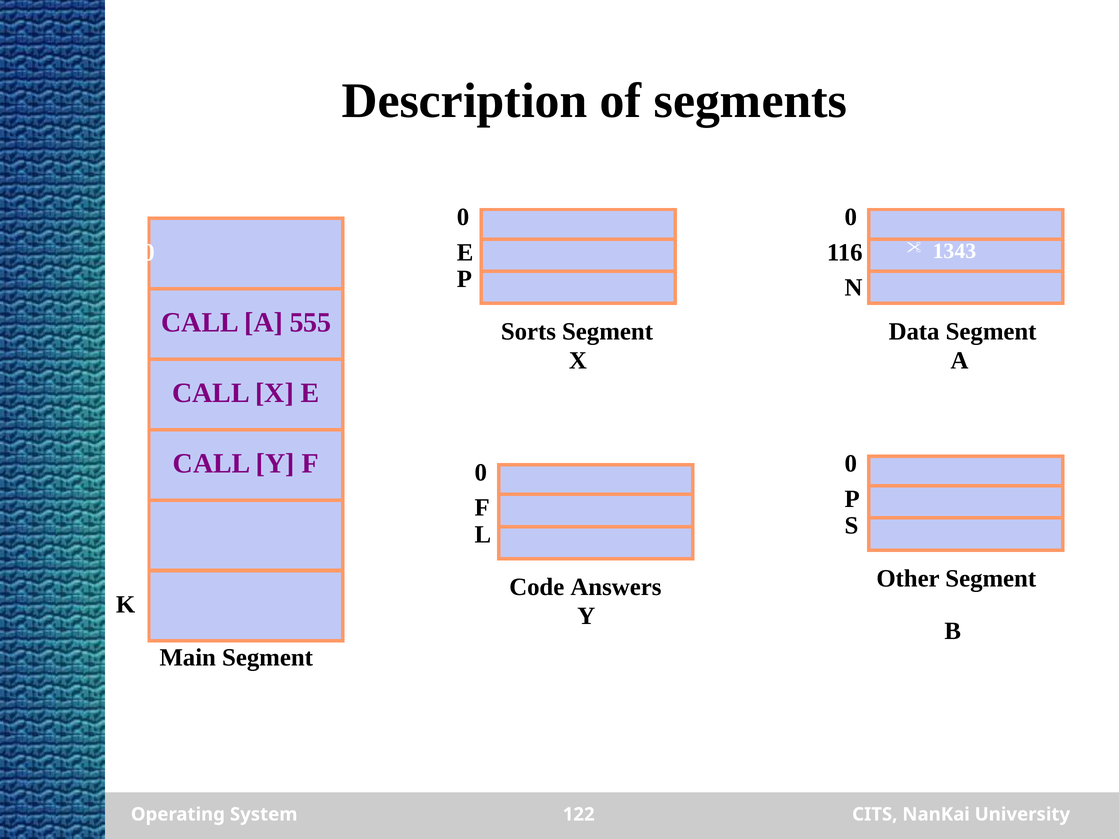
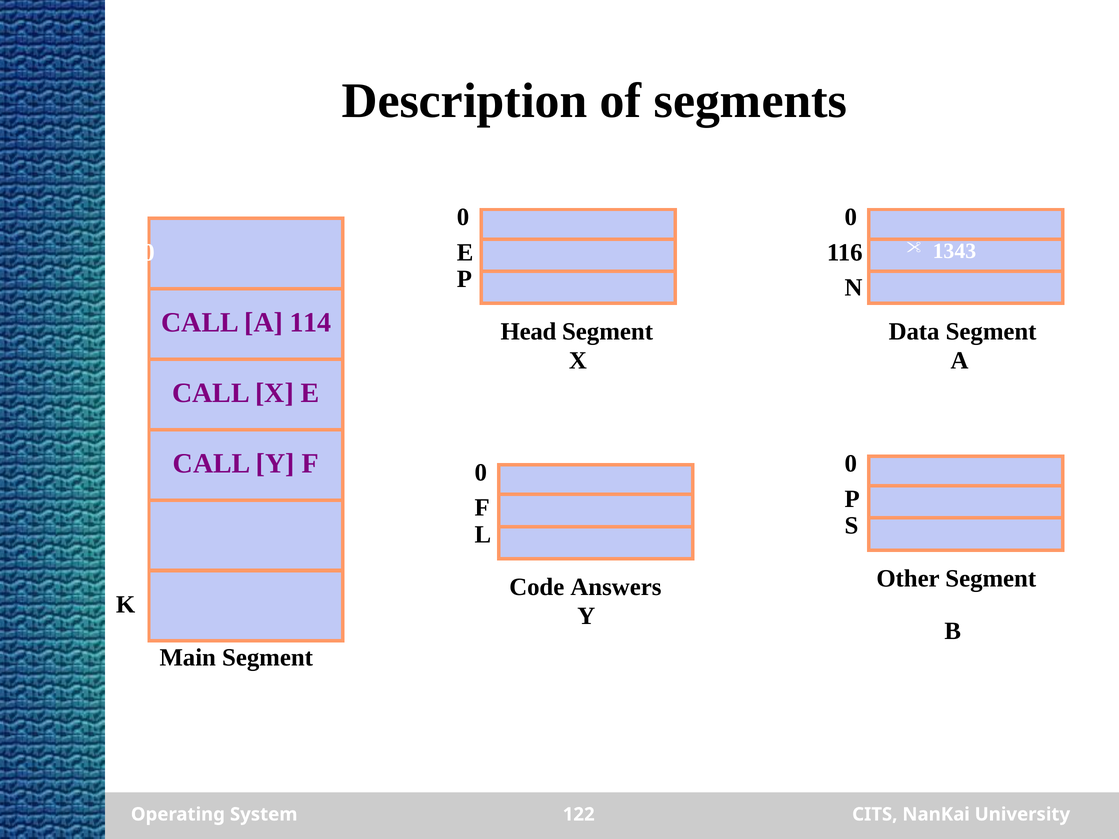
555: 555 -> 114
Sorts: Sorts -> Head
